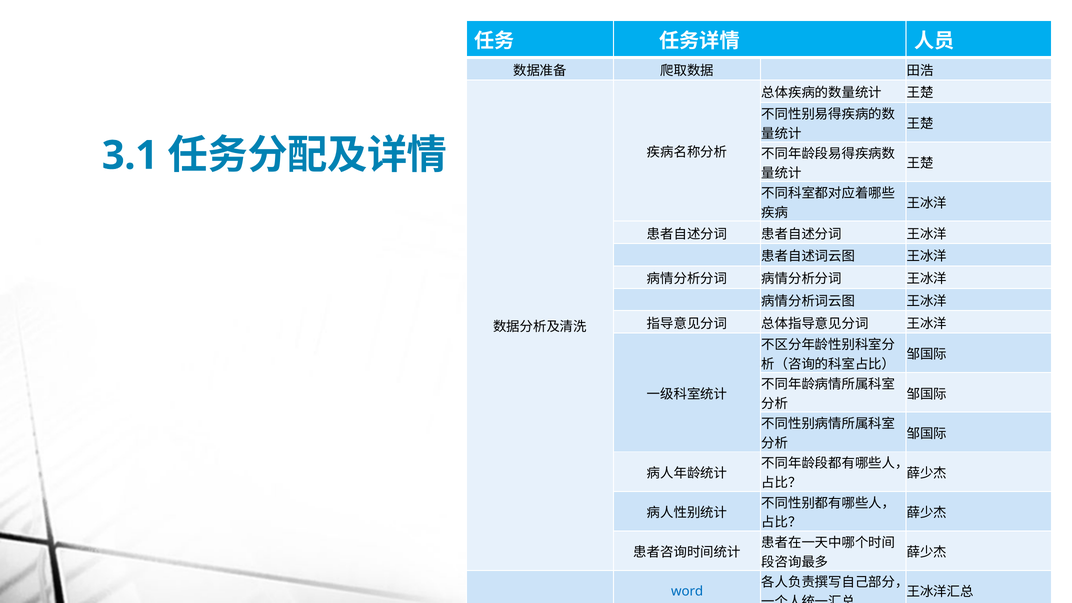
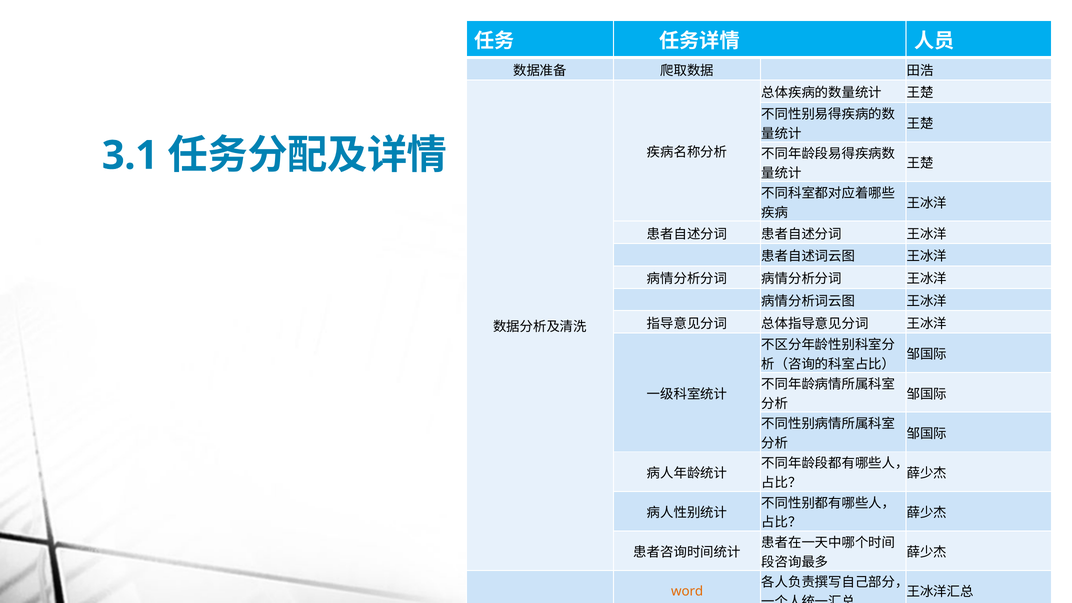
word colour: blue -> orange
